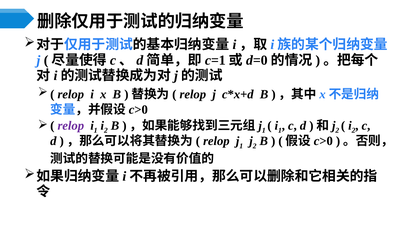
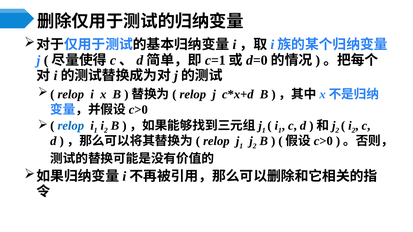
relop at (71, 126) colour: purple -> blue
